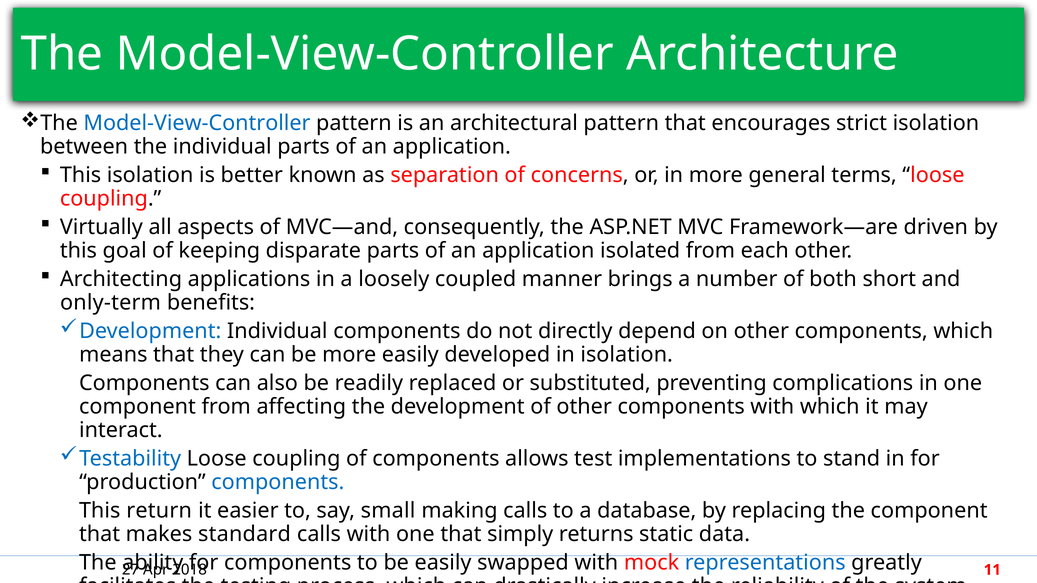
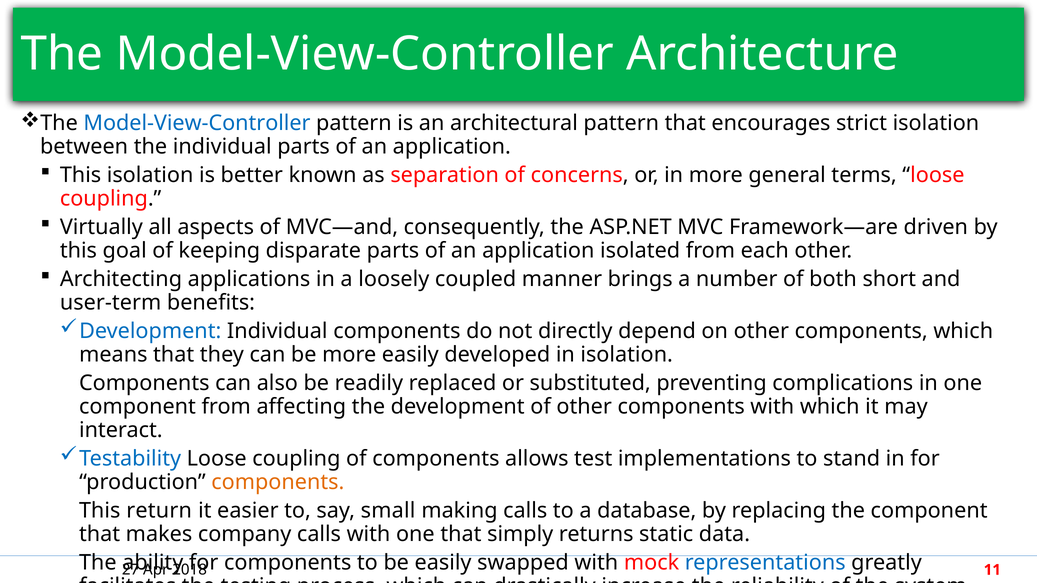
only-term: only-term -> user-term
components at (278, 482) colour: blue -> orange
standard: standard -> company
